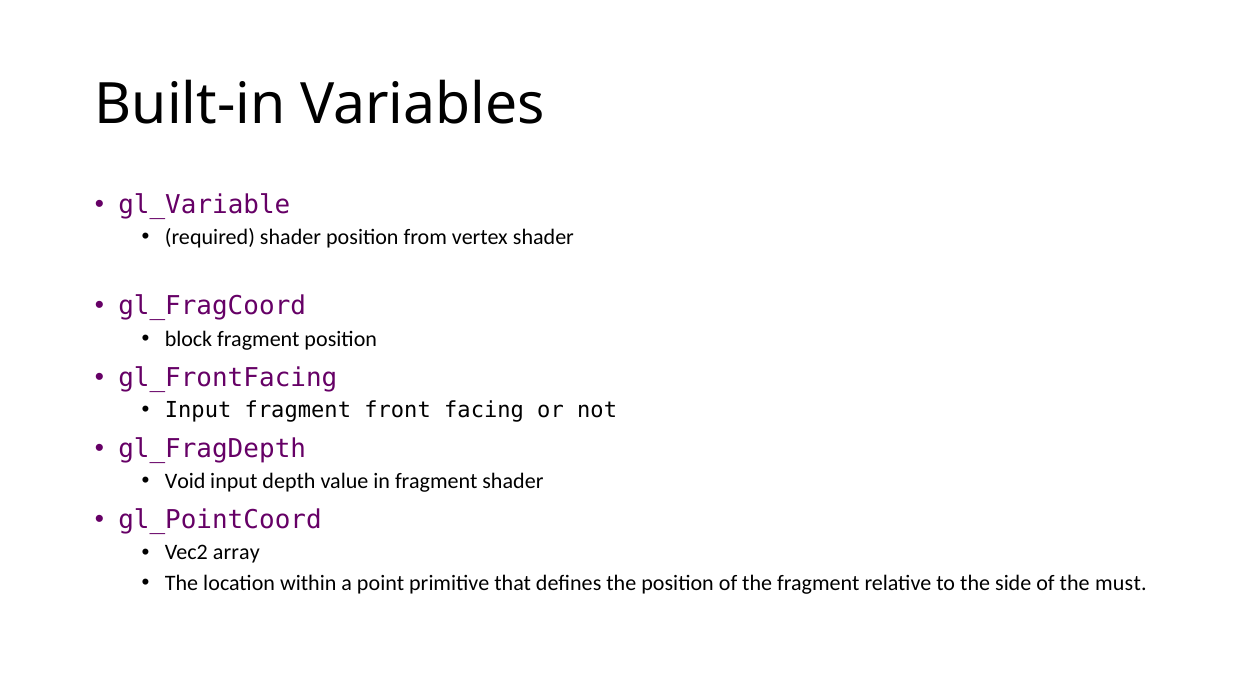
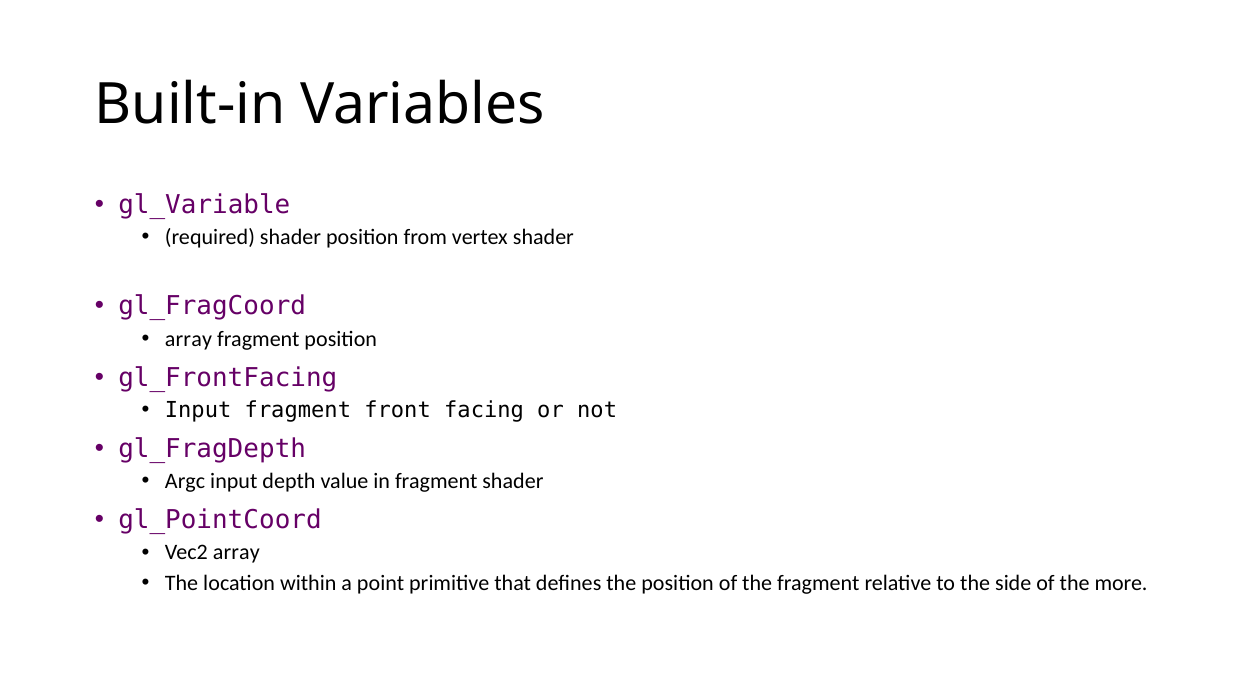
block at (189, 339): block -> array
Void: Void -> Argc
must: must -> more
